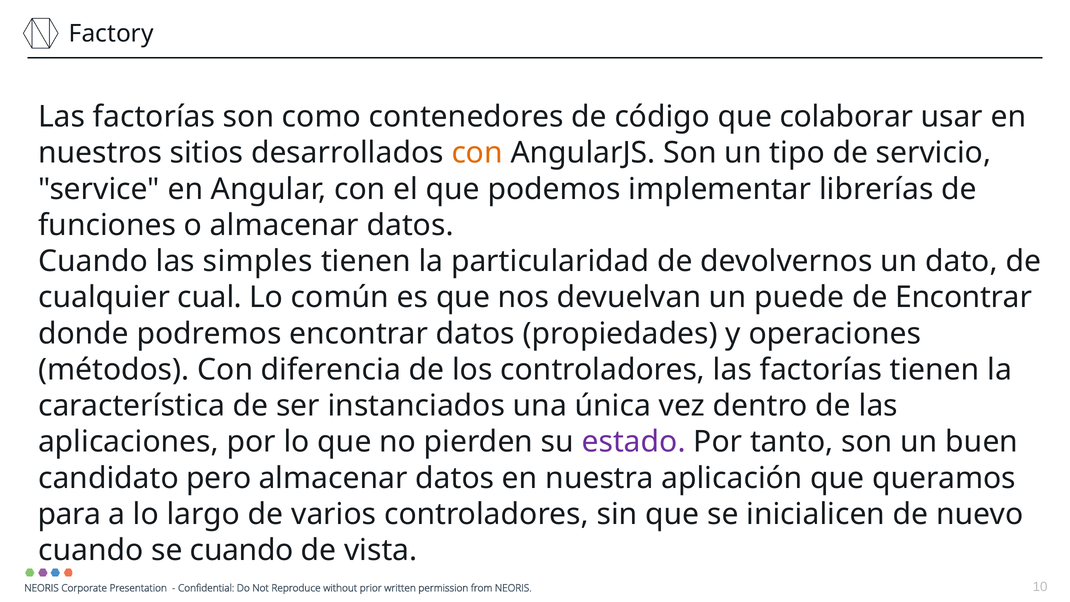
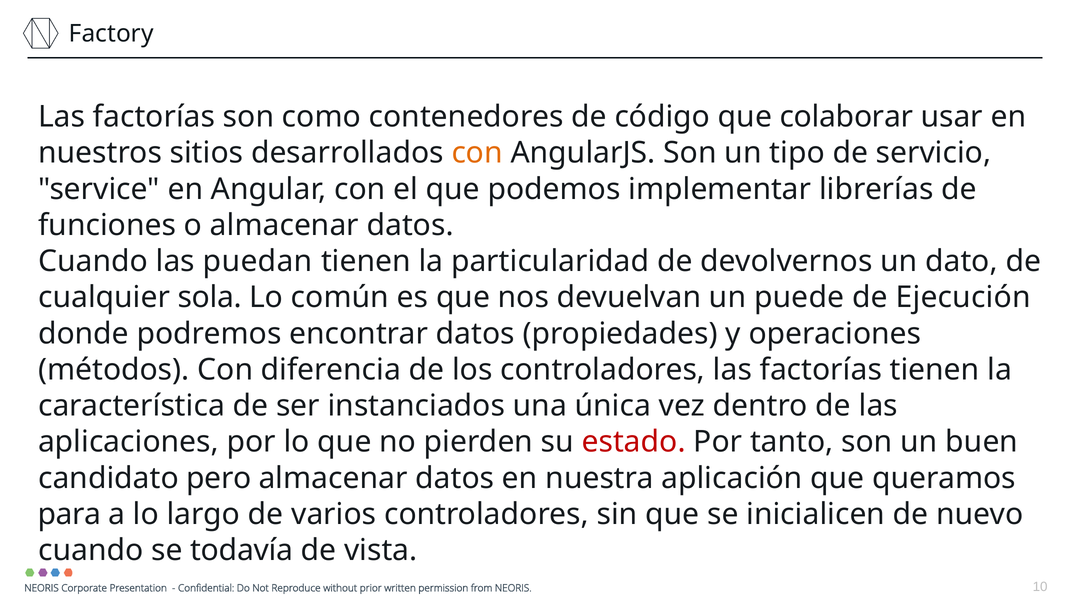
simples: simples -> puedan
cual: cual -> sola
de Encontrar: Encontrar -> Ejecución
estado colour: purple -> red
se cuando: cuando -> todavía
